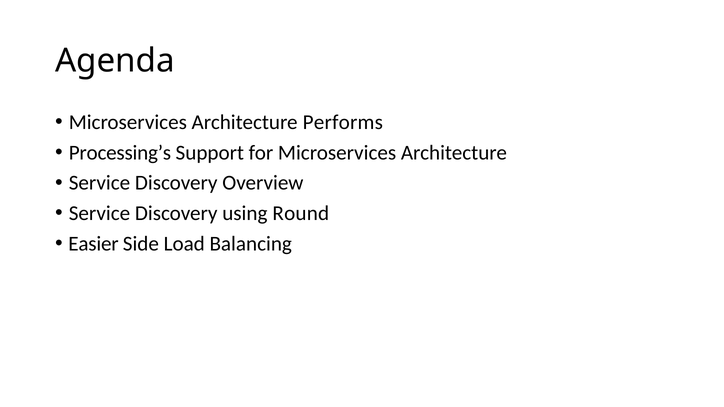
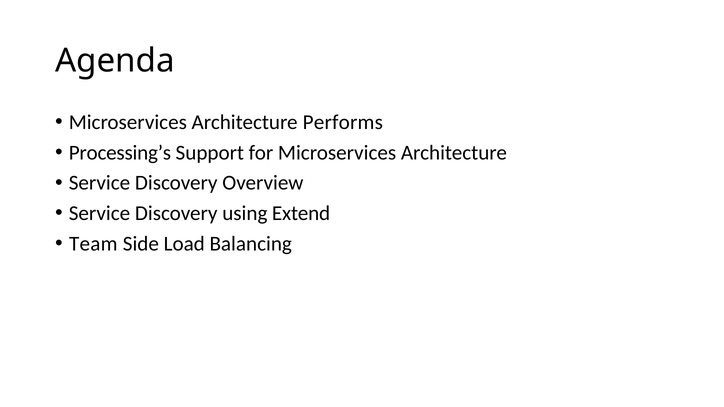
Round: Round -> Extend
Easier: Easier -> Team
